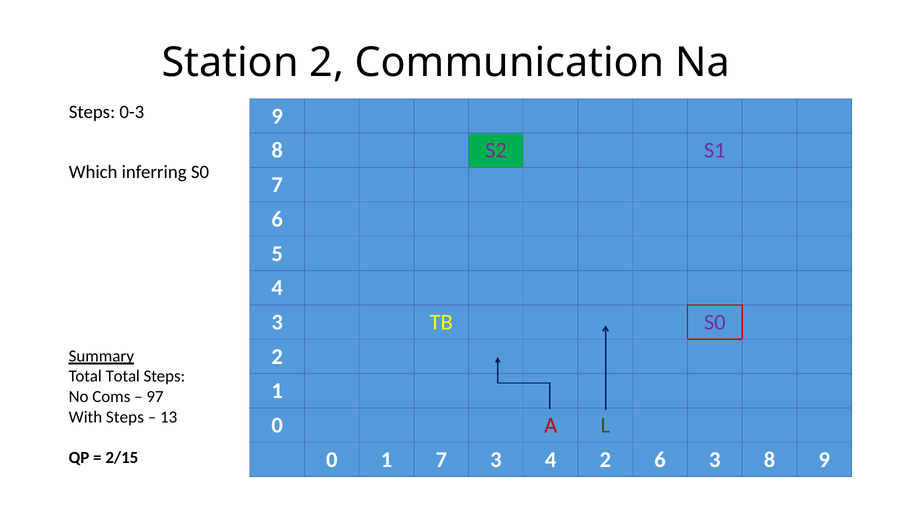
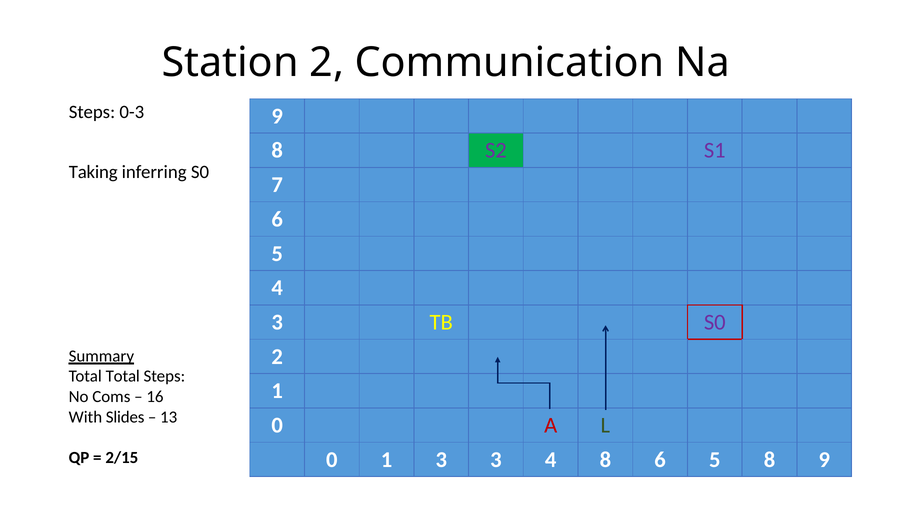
Which: Which -> Taking
97: 97 -> 16
With Steps: Steps -> Slides
1 7: 7 -> 3
4 2: 2 -> 8
3 at (715, 460): 3 -> 5
